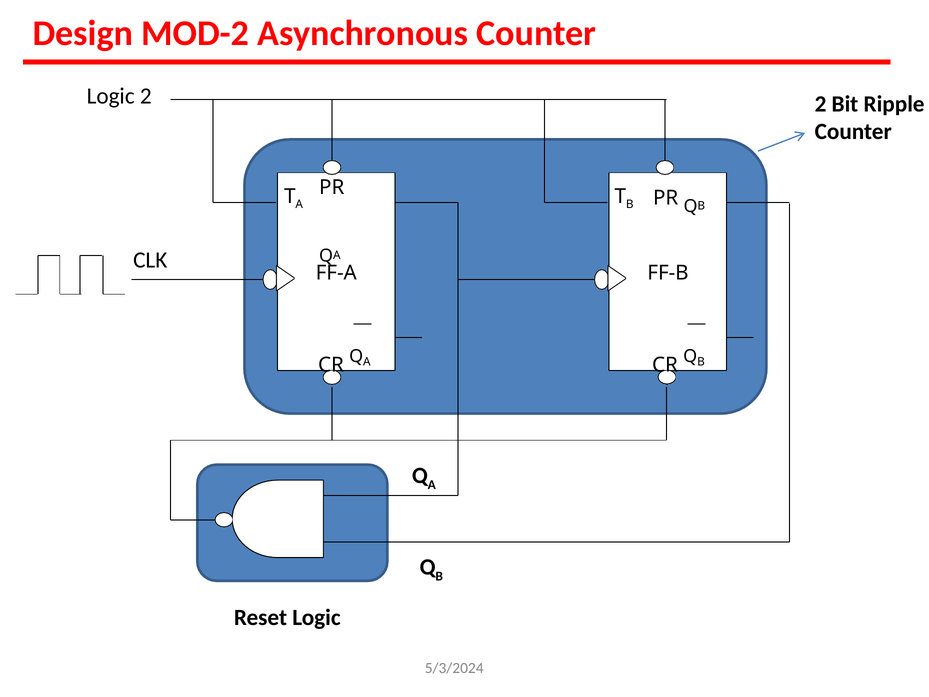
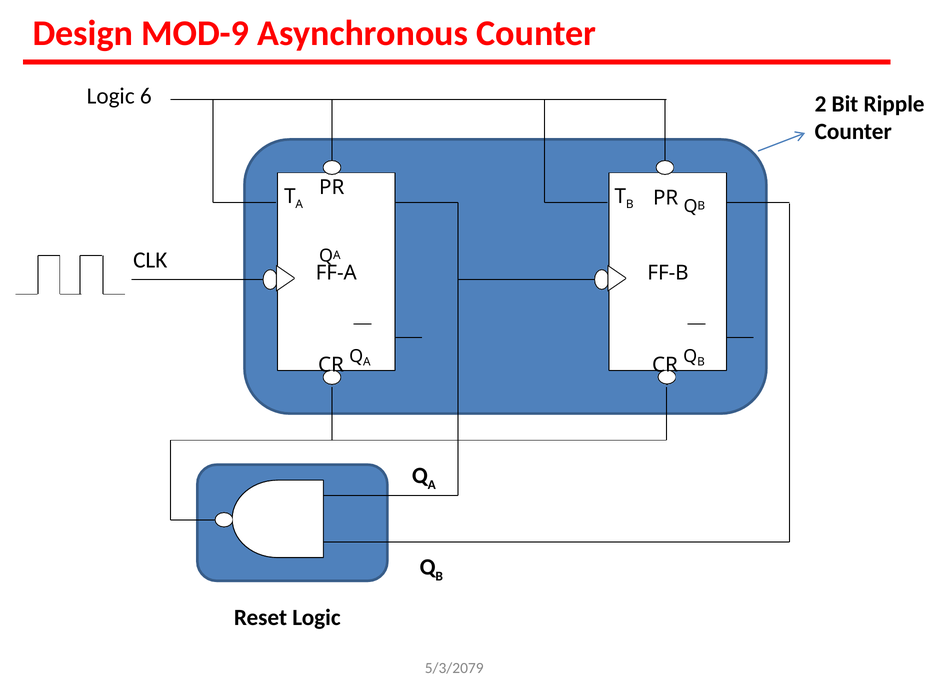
MOD-2: MOD-2 -> MOD-9
Logic 2: 2 -> 6
5/3/2024: 5/3/2024 -> 5/3/2079
